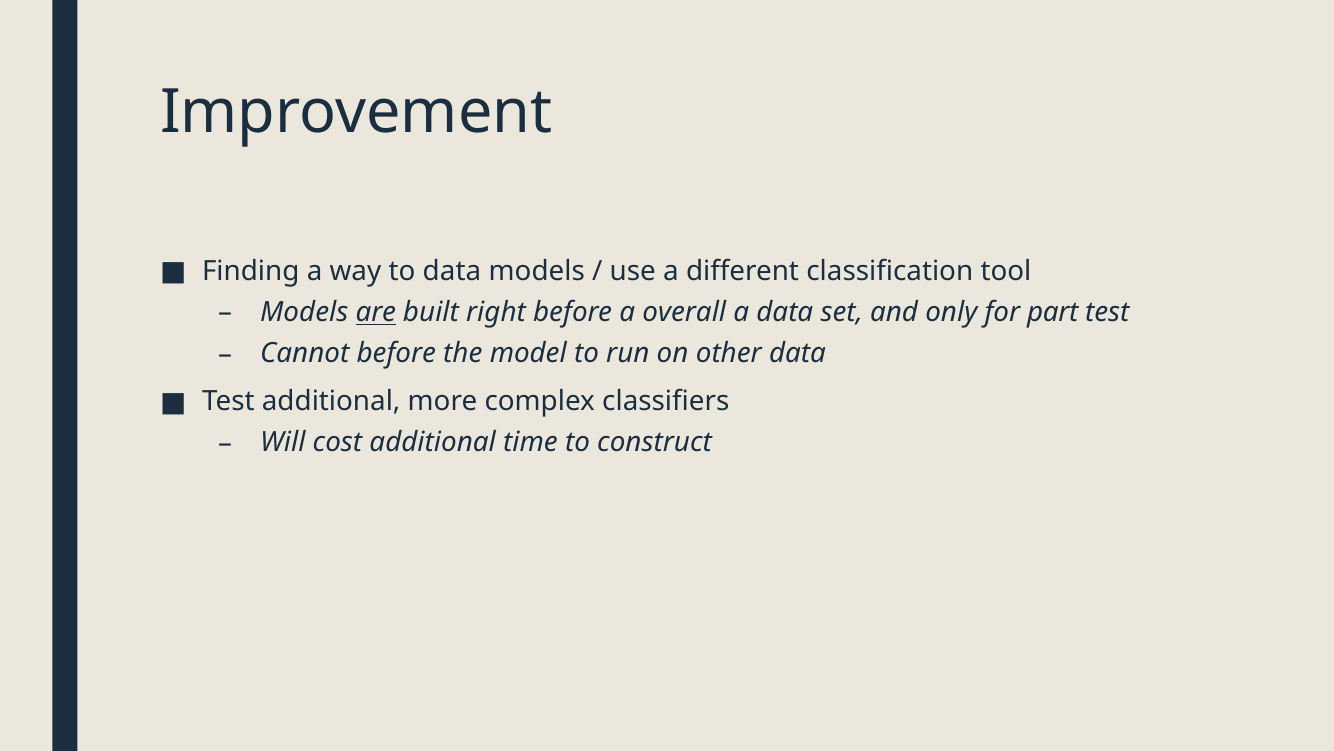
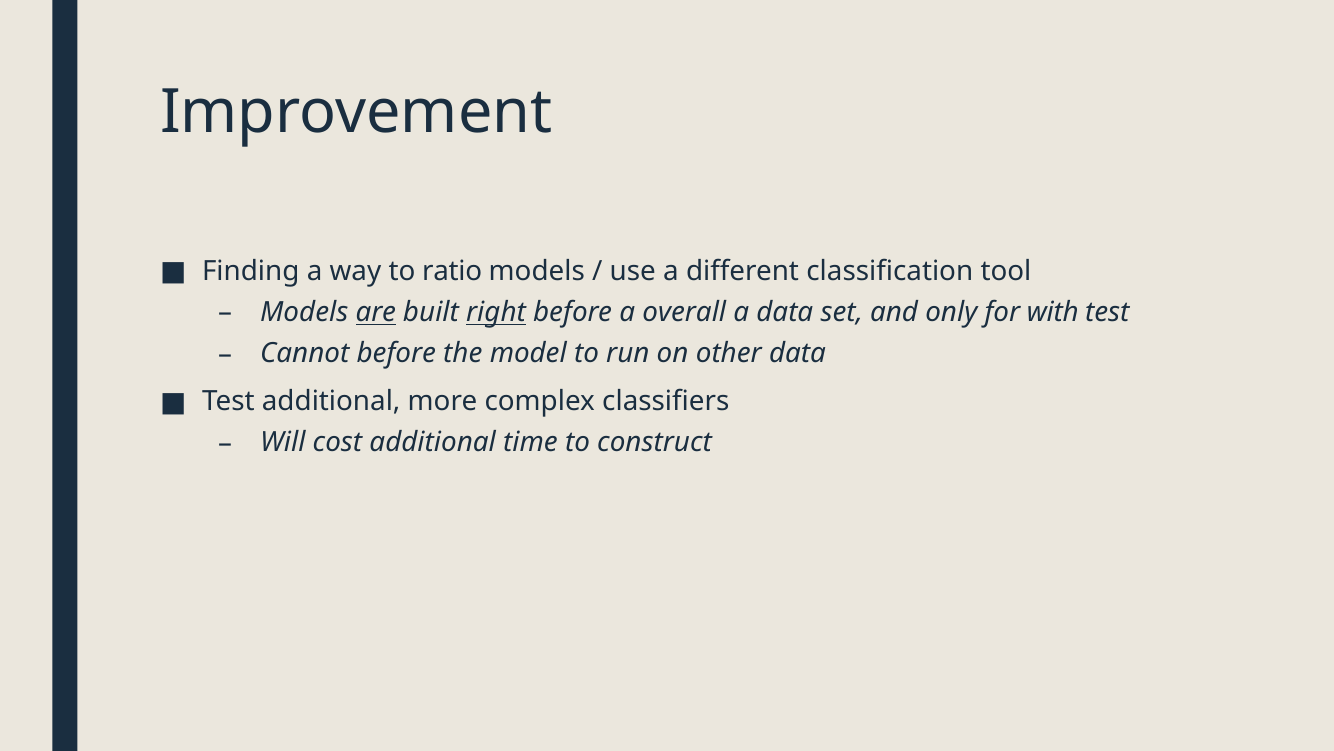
to data: data -> ratio
right underline: none -> present
part: part -> with
